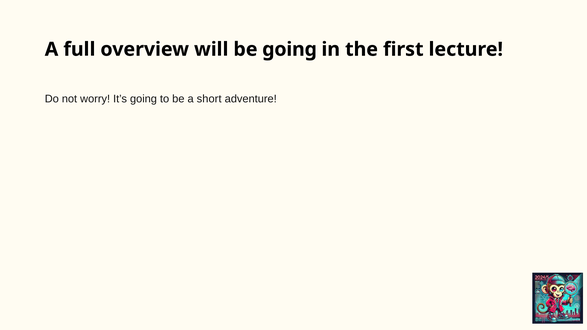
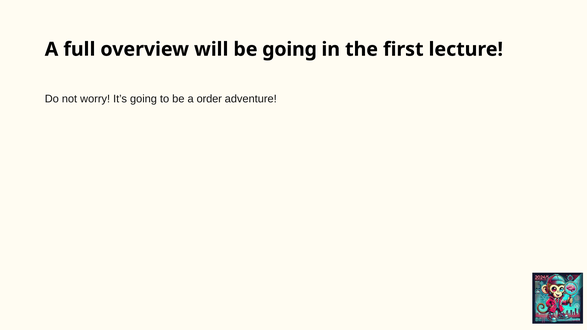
short: short -> order
